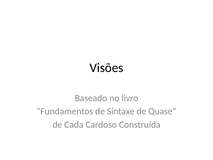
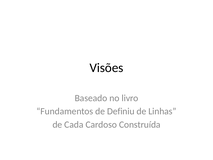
Sintaxe: Sintaxe -> Definiu
Quase: Quase -> Linhas
